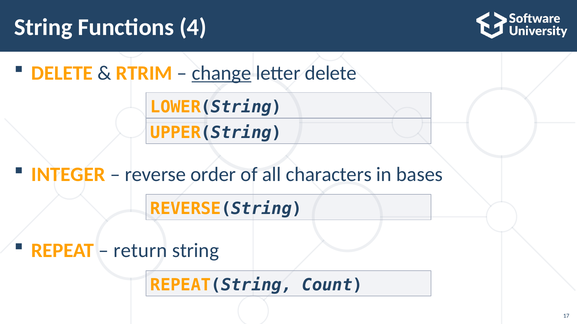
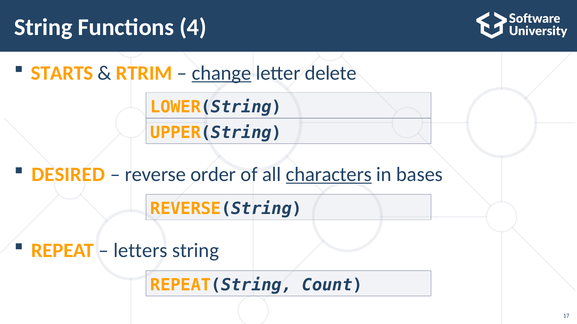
DELETE at (62, 73): DELETE -> STARTS
INTEGER: INTEGER -> DESIRED
characters underline: none -> present
return: return -> letters
